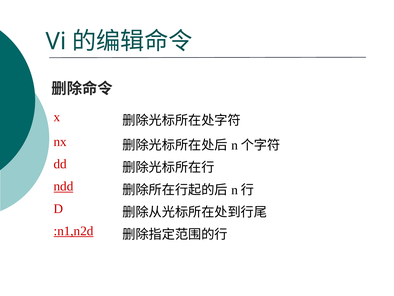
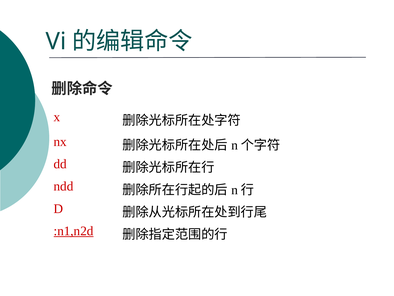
ndd underline: present -> none
